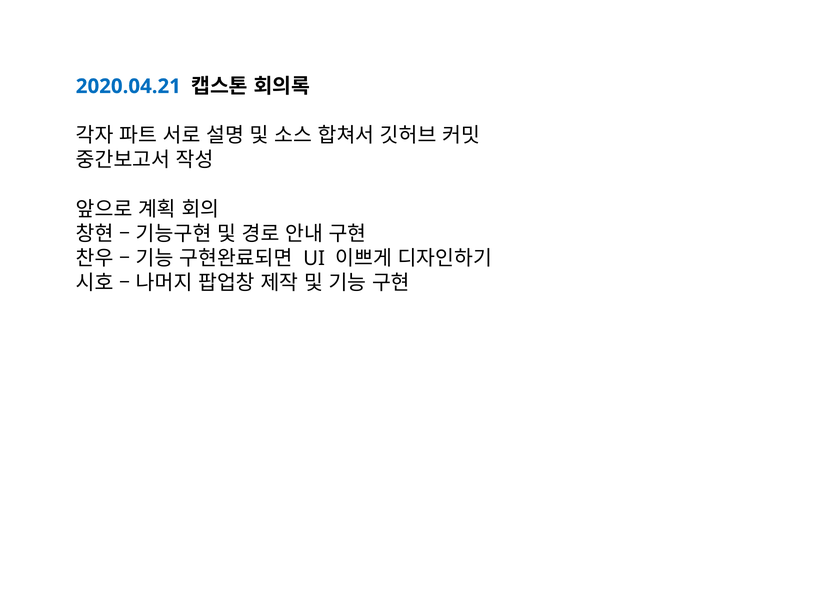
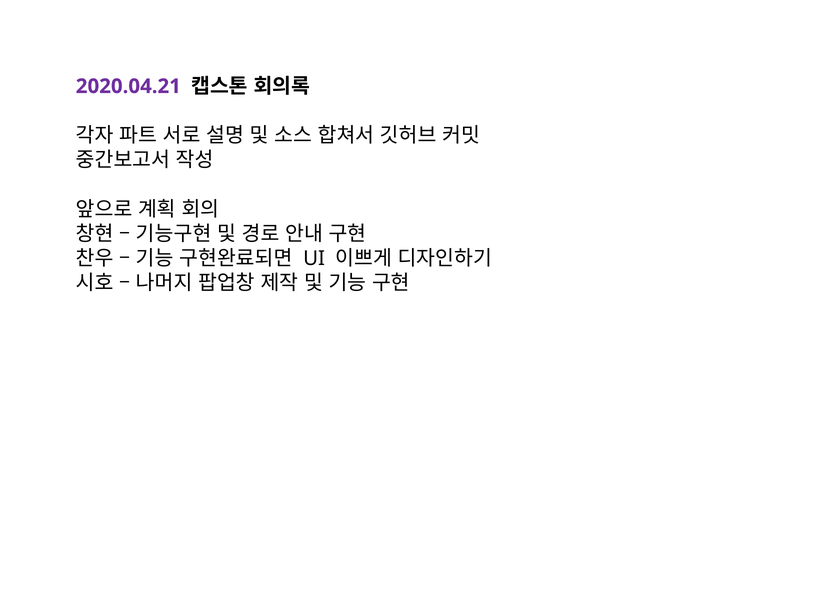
2020.04.21 colour: blue -> purple
